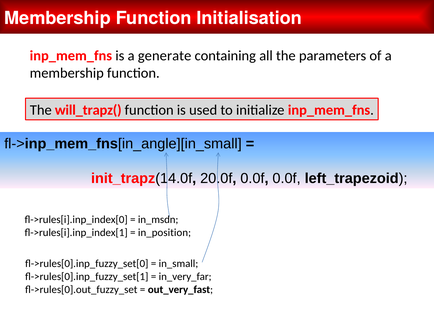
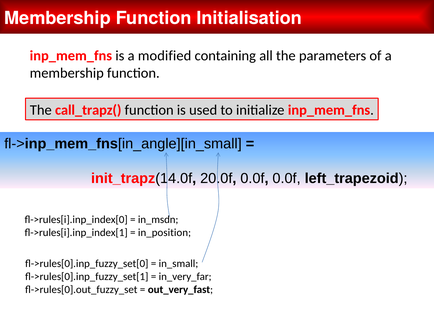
generate: generate -> modified
will_trapz(: will_trapz( -> call_trapz(
